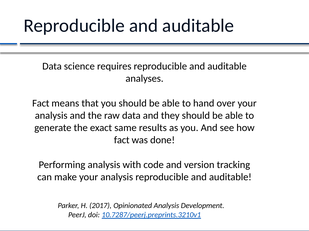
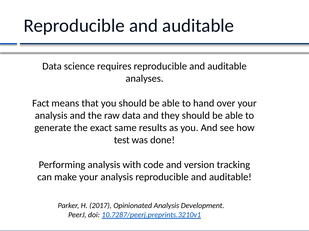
fact at (122, 141): fact -> test
